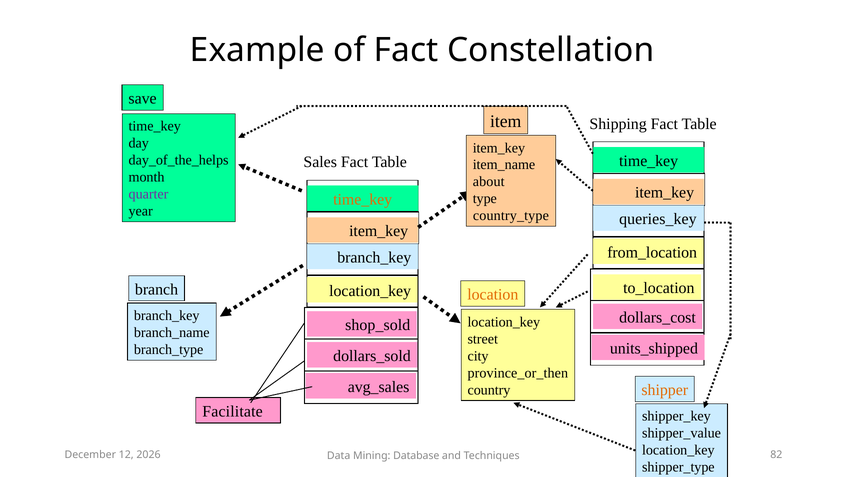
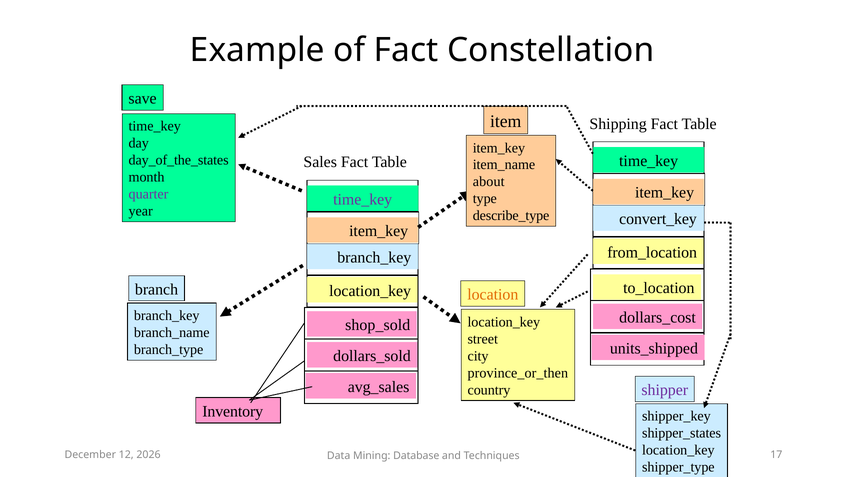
day_of_the_helps: day_of_the_helps -> day_of_the_states
time_key at (363, 199) colour: orange -> purple
country_type: country_type -> describe_type
queries_key: queries_key -> convert_key
shipper colour: orange -> purple
Facilitate: Facilitate -> Inventory
shipper_value: shipper_value -> shipper_states
82: 82 -> 17
